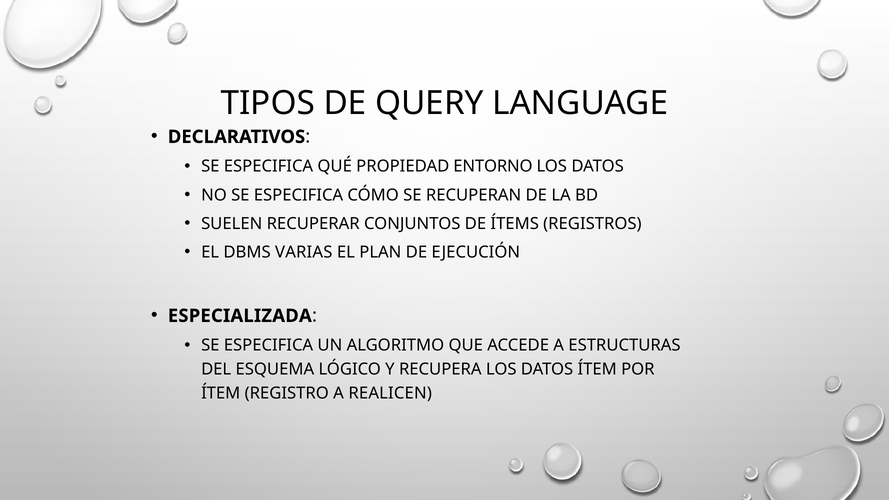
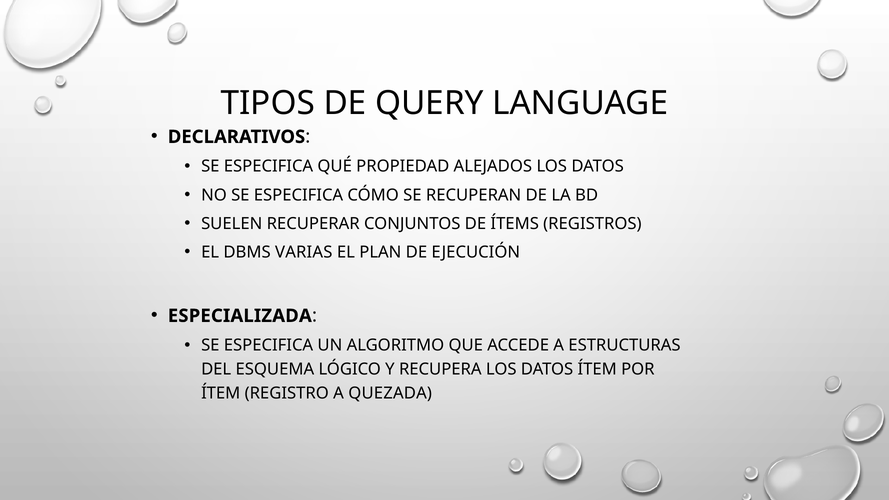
ENTORNO: ENTORNO -> ALEJADOS
REALICEN: REALICEN -> QUEZADA
